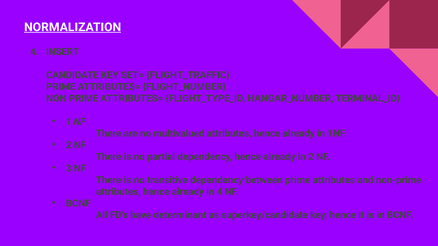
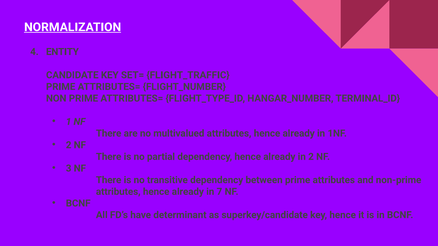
INSERT: INSERT -> ENTITY
in 4: 4 -> 7
